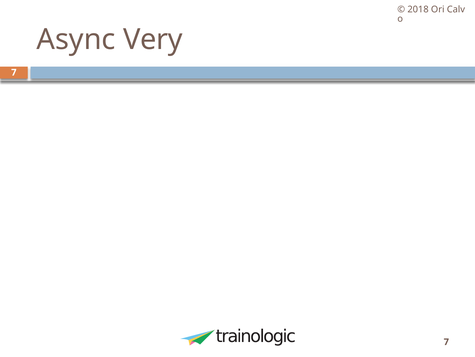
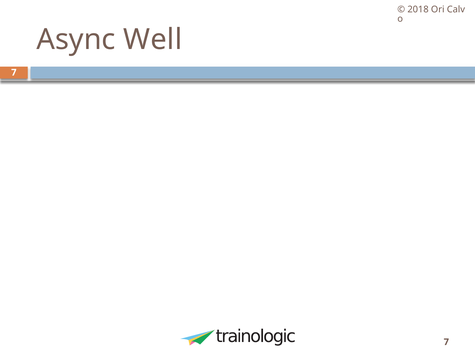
Very: Very -> Well
